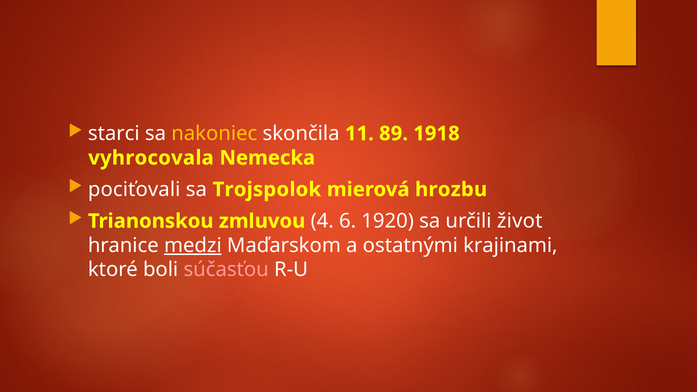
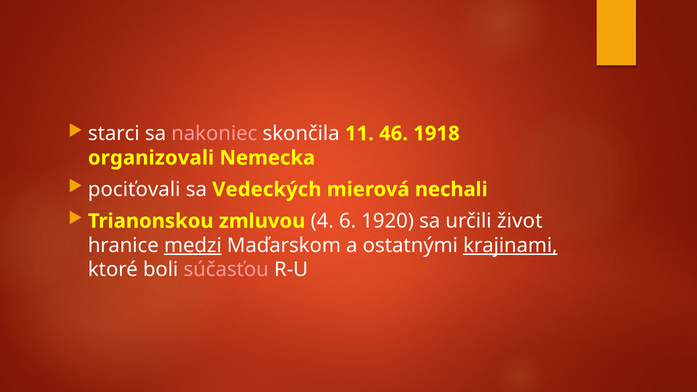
nakoniec colour: yellow -> pink
89: 89 -> 46
vyhrocovala: vyhrocovala -> organizovali
Trojspolok: Trojspolok -> Vedeckých
hrozbu: hrozbu -> nechali
krajinami underline: none -> present
